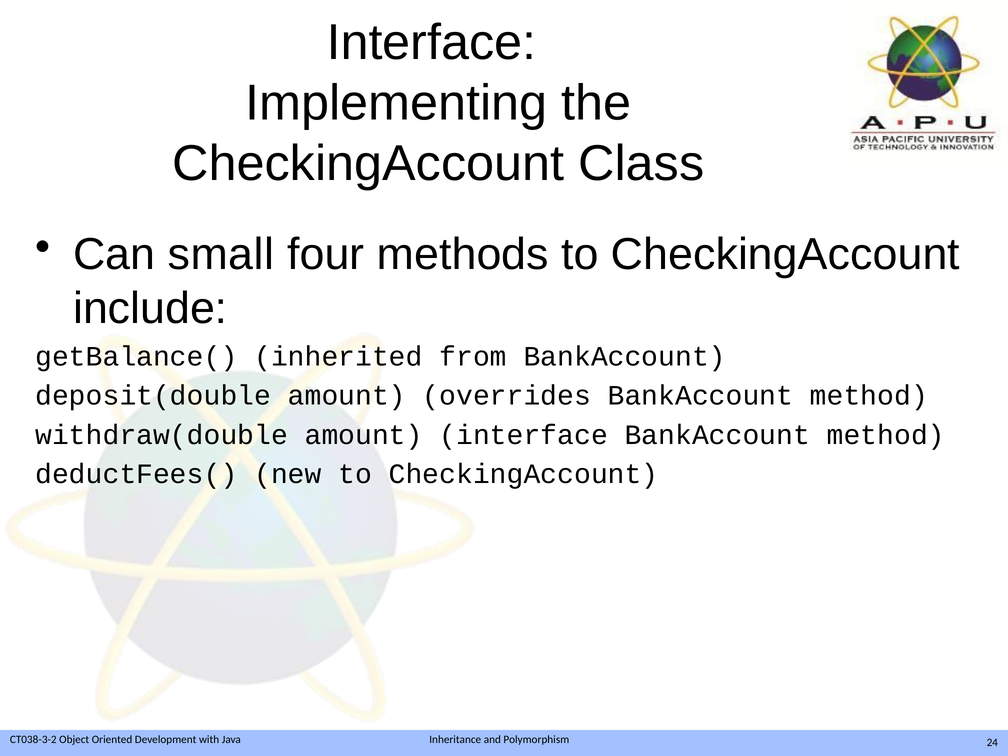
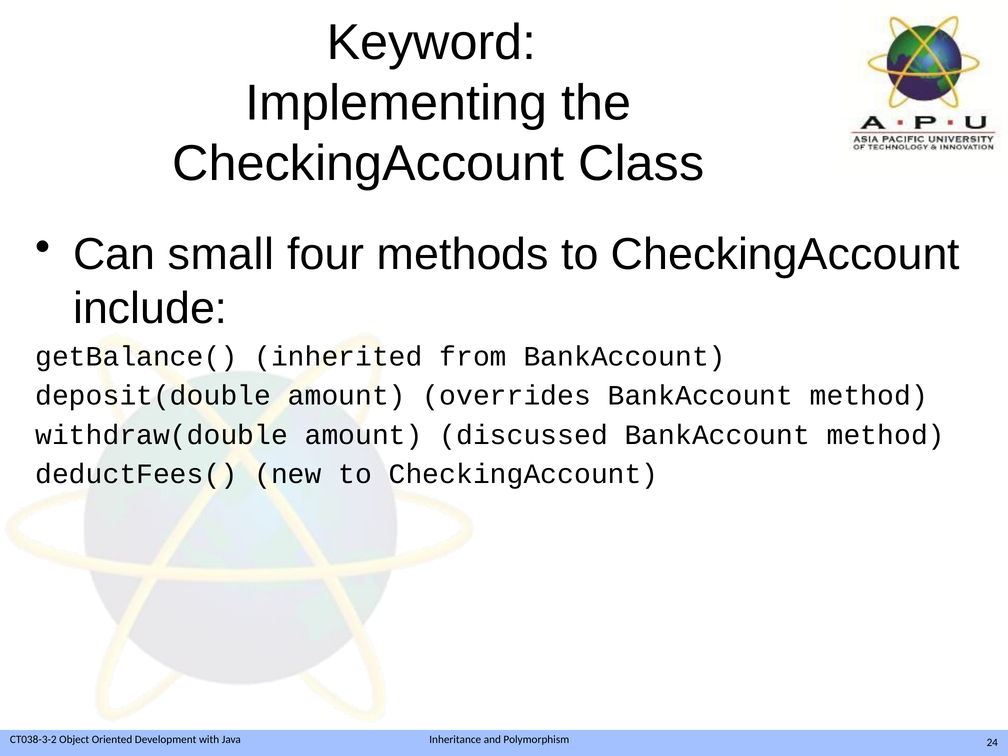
Interface at (431, 43): Interface -> Keyword
amount interface: interface -> discussed
